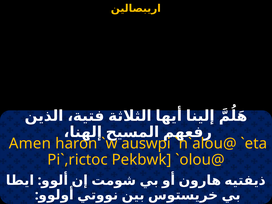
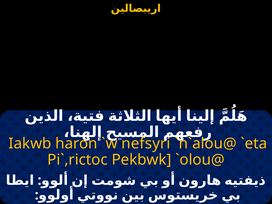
Amen: Amen -> Iakwb
auswpi: auswpi -> nefsyri
